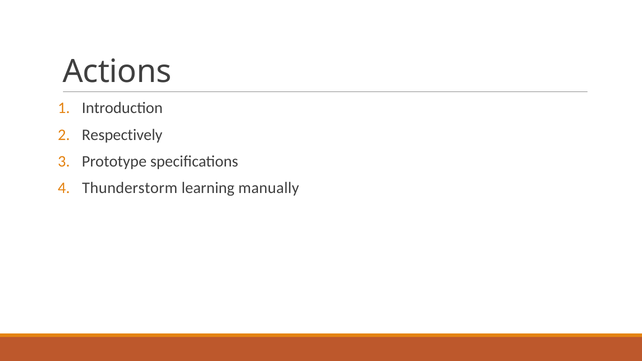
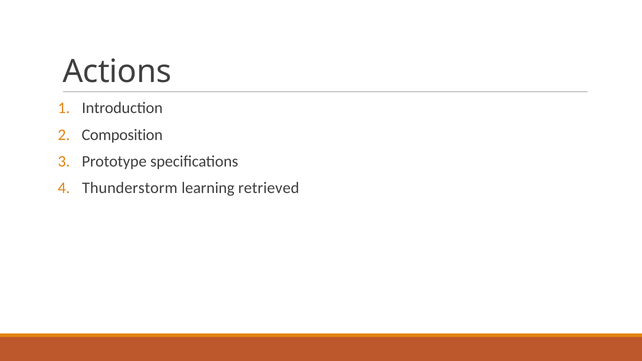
Respectively: Respectively -> Composition
manually: manually -> retrieved
